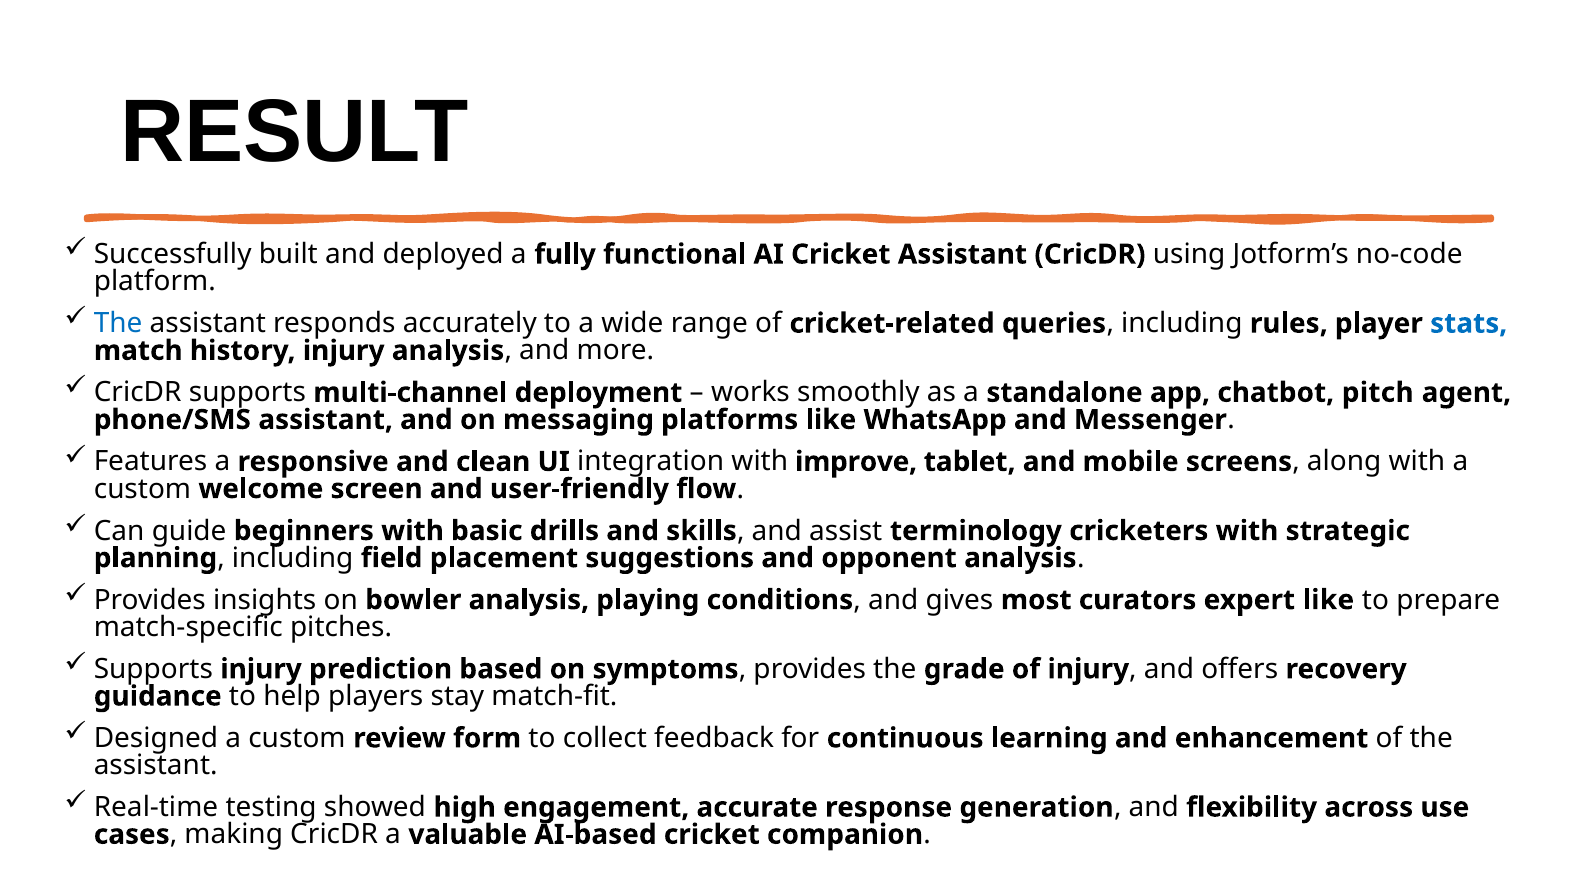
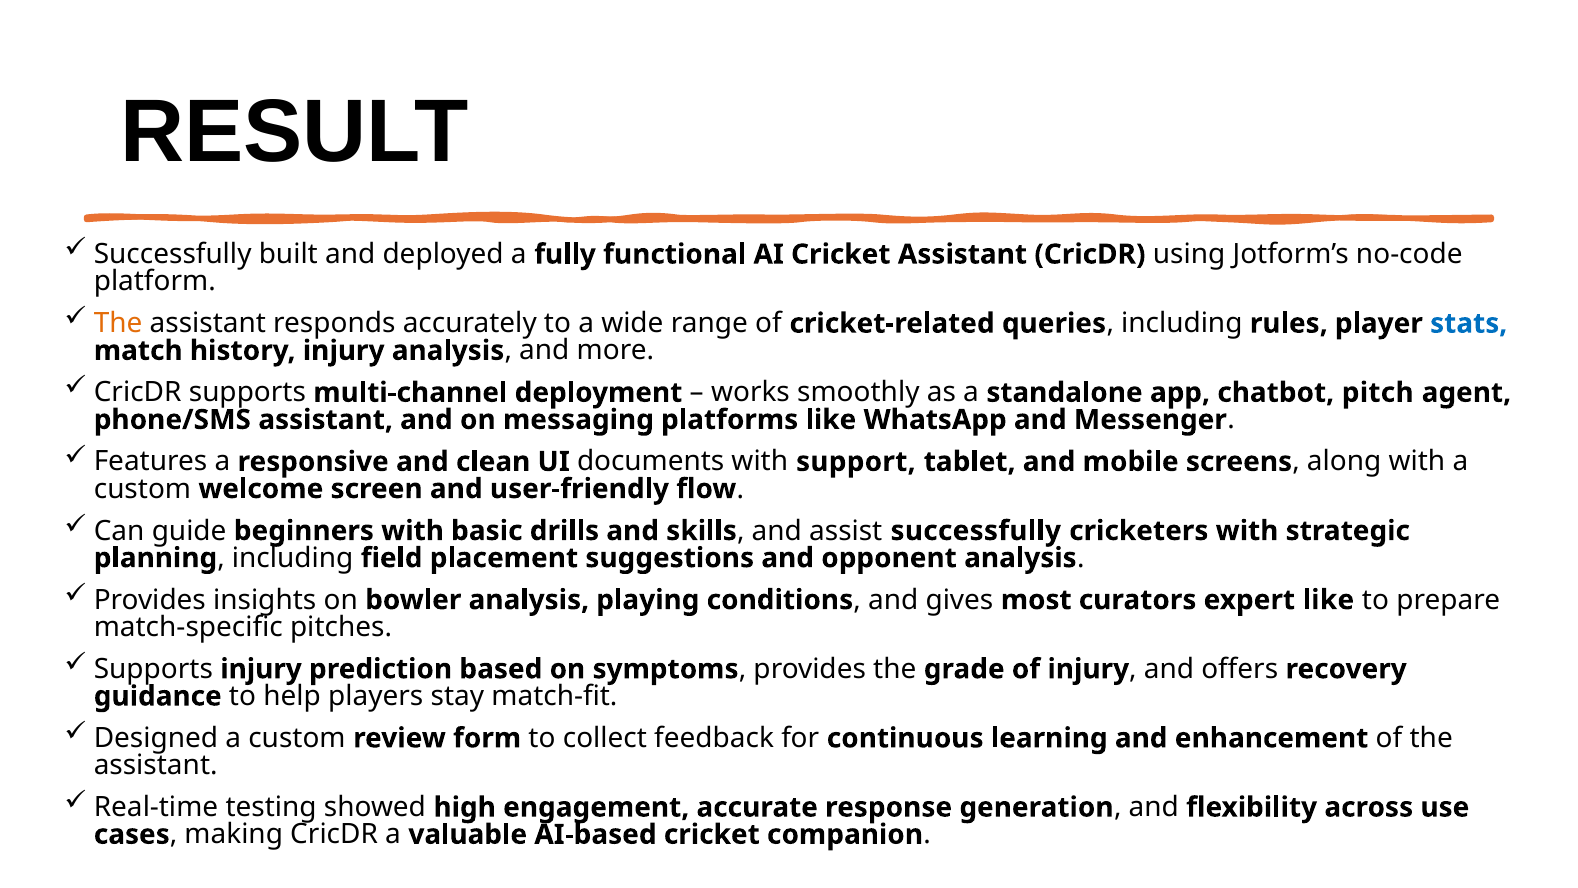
The at (118, 323) colour: blue -> orange
integration: integration -> documents
improve: improve -> support
assist terminology: terminology -> successfully
